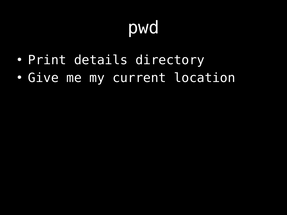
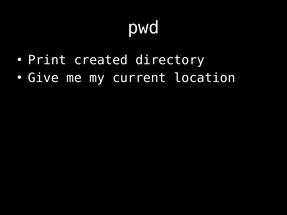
details: details -> created
